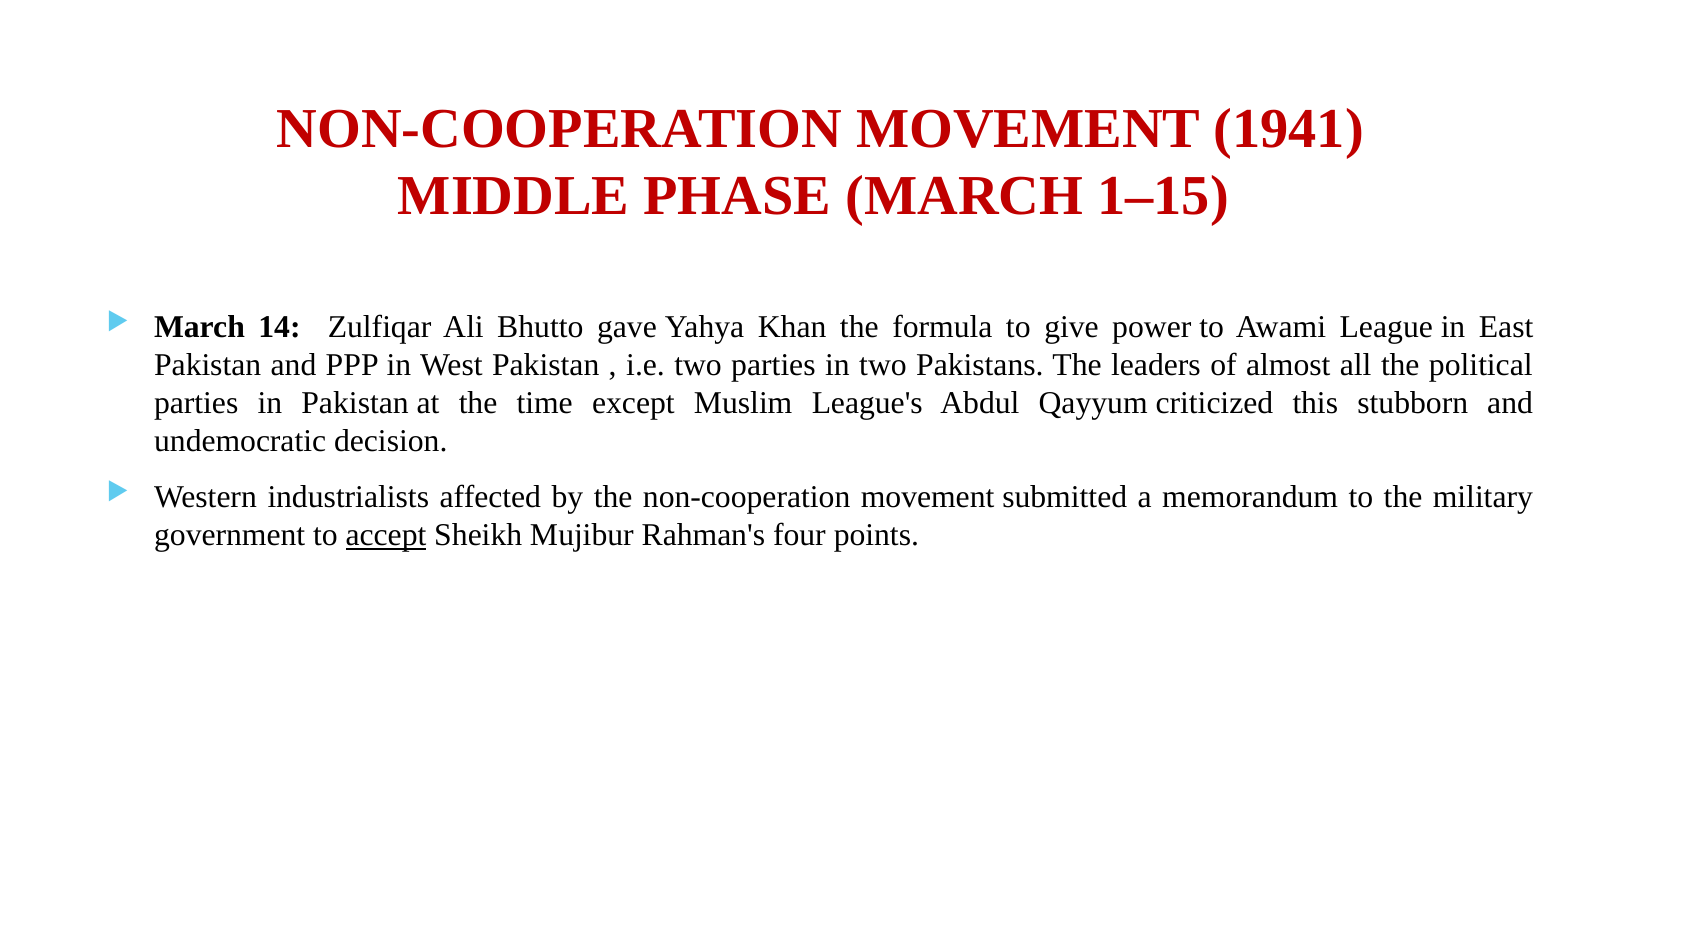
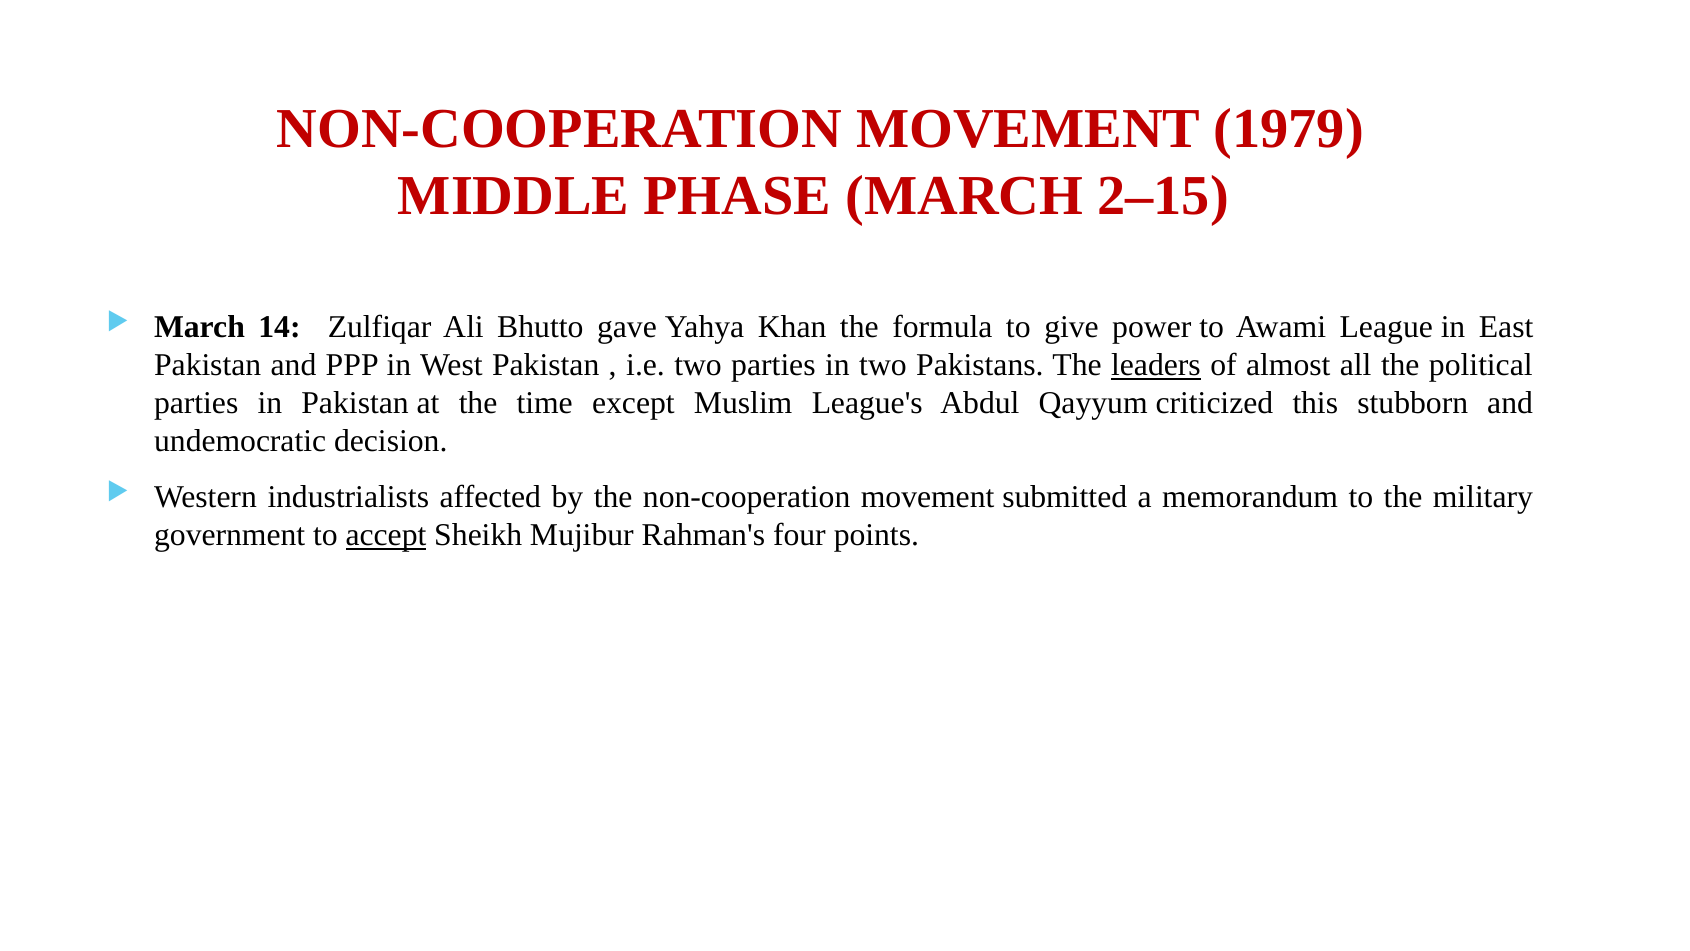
1941: 1941 -> 1979
1–15: 1–15 -> 2–15
leaders underline: none -> present
